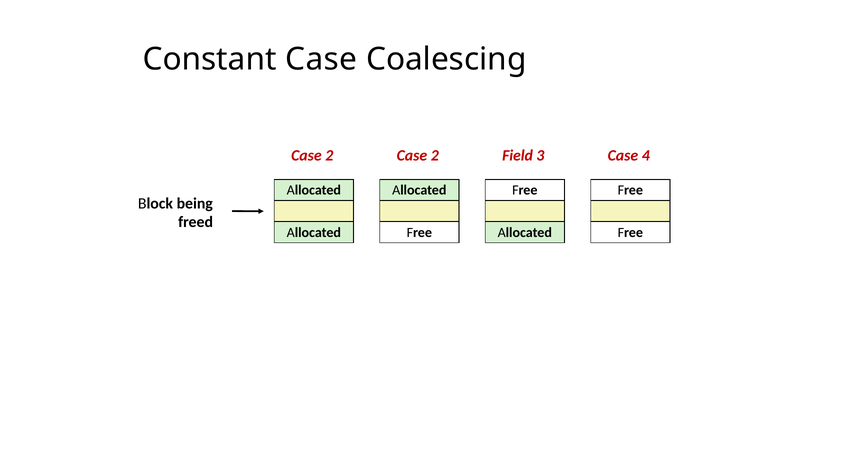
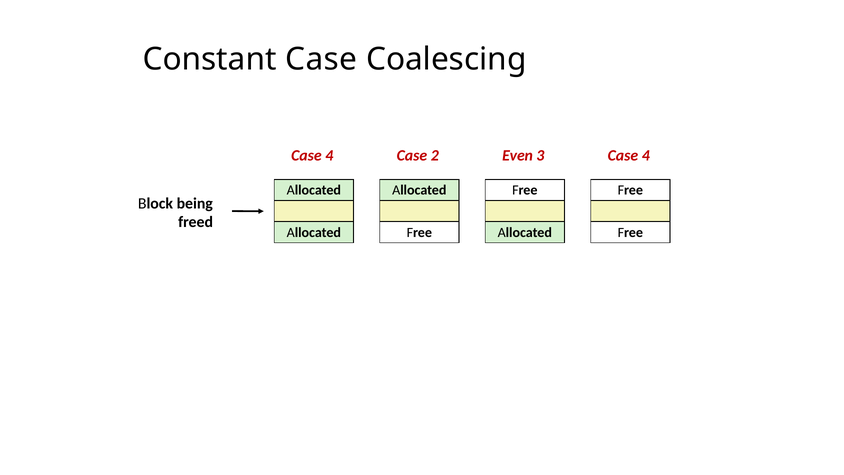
2 at (329, 155): 2 -> 4
Field: Field -> Even
